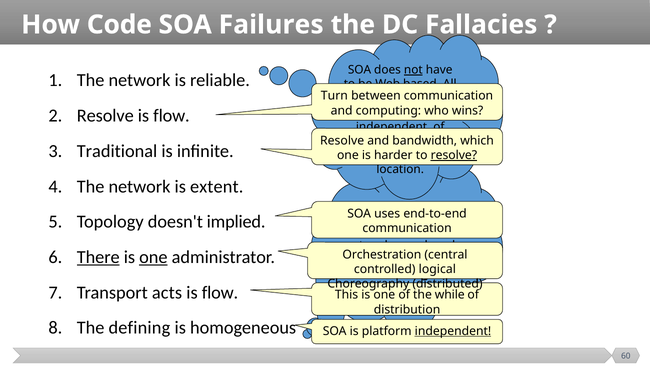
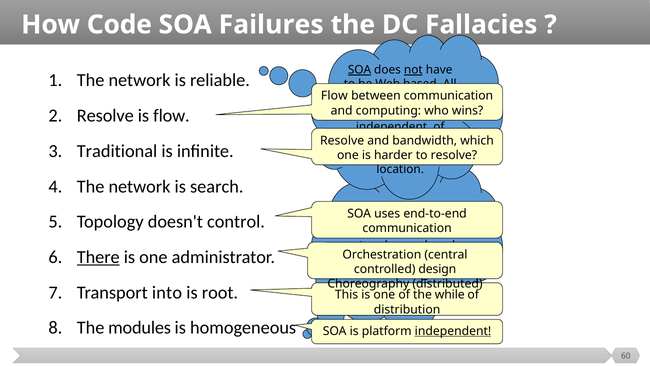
SOA at (360, 70) underline: none -> present
Turn at (334, 96): Turn -> Flow
resolve at (454, 155) underline: present -> none
extent: extent -> search
implied: implied -> control
one at (153, 257) underline: present -> none
logical: logical -> design
acts: acts -> into
flow at (220, 292): flow -> root
defining: defining -> modules
